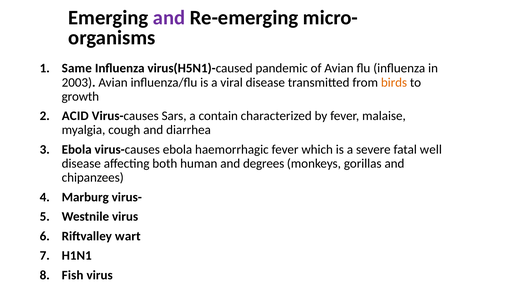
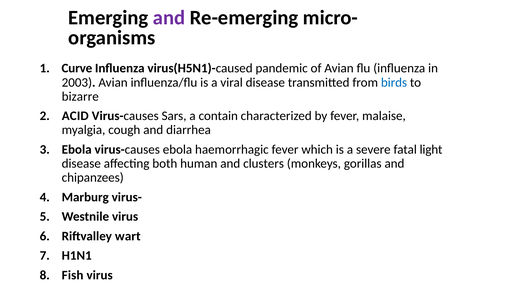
Same: Same -> Curve
birds colour: orange -> blue
growth: growth -> bizarre
well: well -> light
degrees: degrees -> clusters
